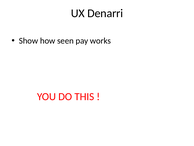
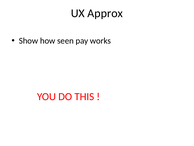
Denarri: Denarri -> Approx
